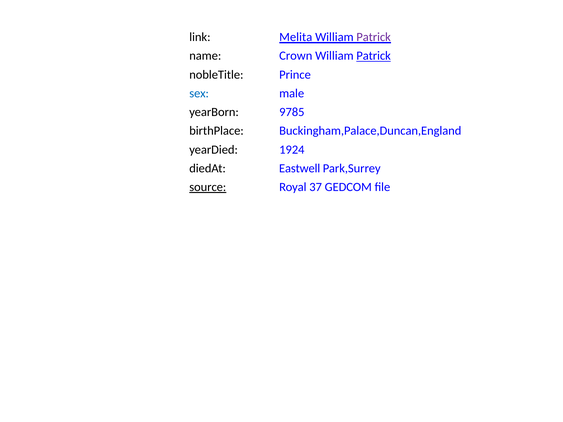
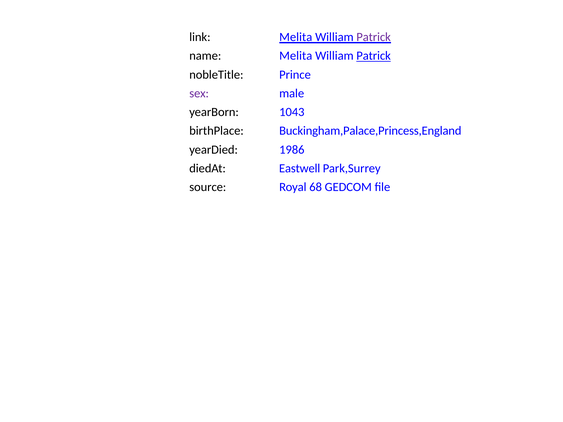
name Crown: Crown -> Melita
sex colour: blue -> purple
9785: 9785 -> 1043
Buckingham,Palace,Duncan,England: Buckingham,Palace,Duncan,England -> Buckingham,Palace,Princess,England
1924: 1924 -> 1986
source underline: present -> none
37: 37 -> 68
